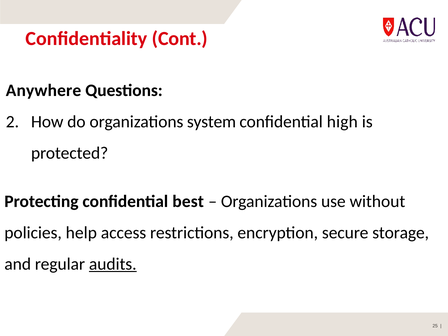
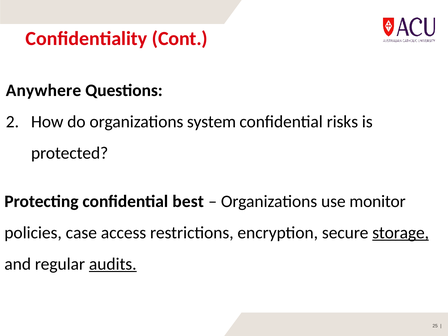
high: high -> risks
without: without -> monitor
help: help -> case
storage underline: none -> present
